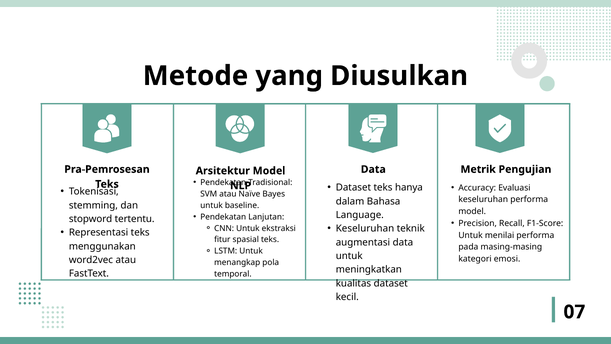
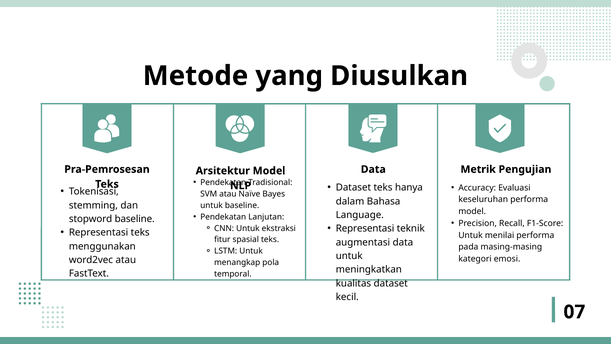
stopword tertentu: tertentu -> baseline
Keseluruhan at (365, 228): Keseluruhan -> Representasi
